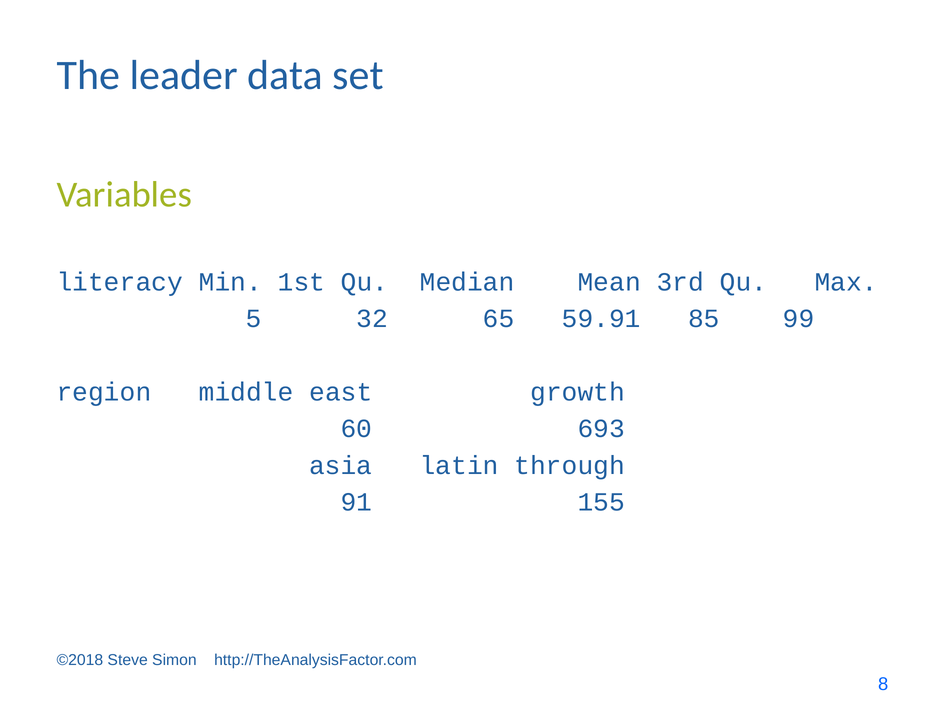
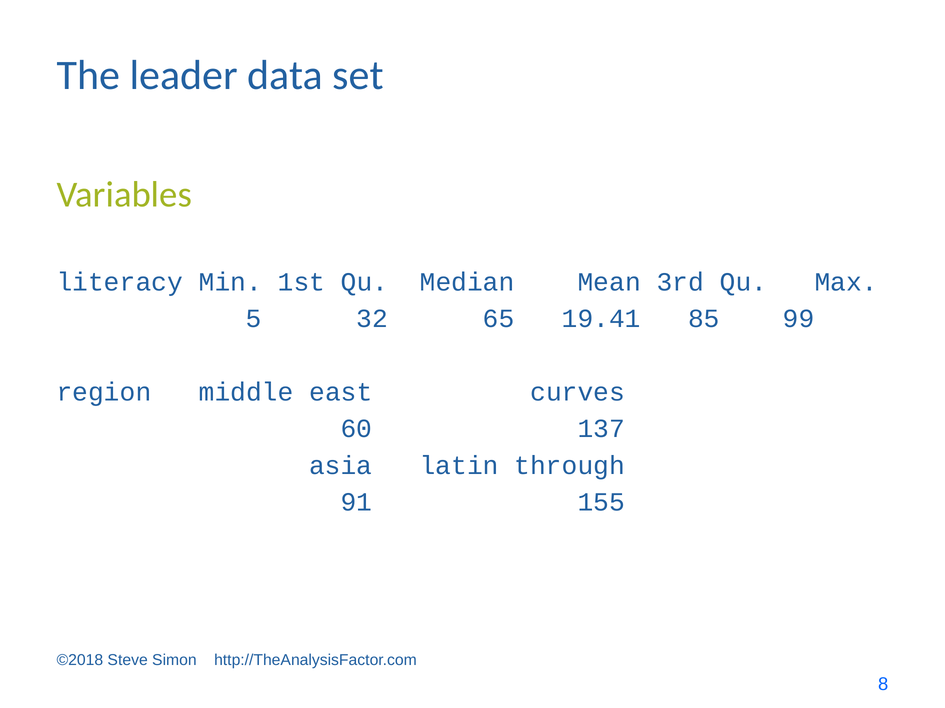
59.91: 59.91 -> 19.41
growth: growth -> curves
693: 693 -> 137
